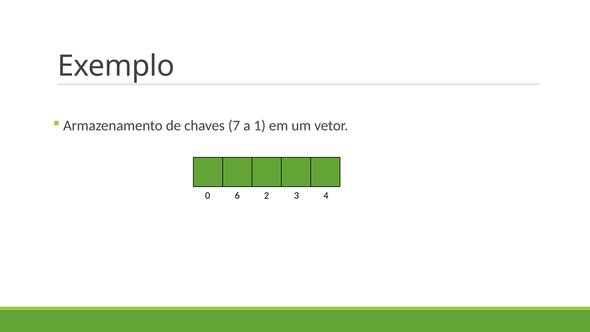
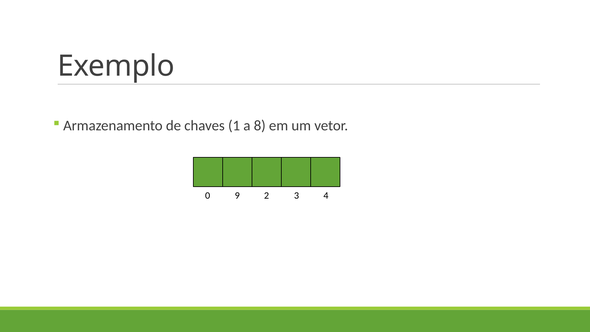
7: 7 -> 1
1: 1 -> 8
6: 6 -> 9
